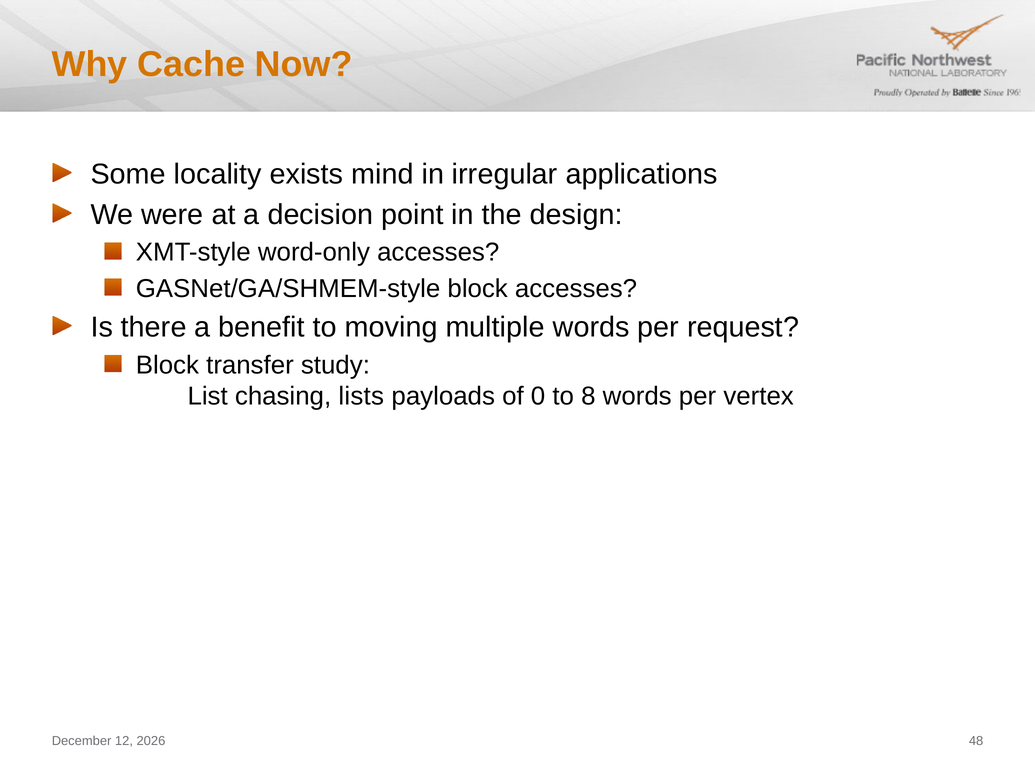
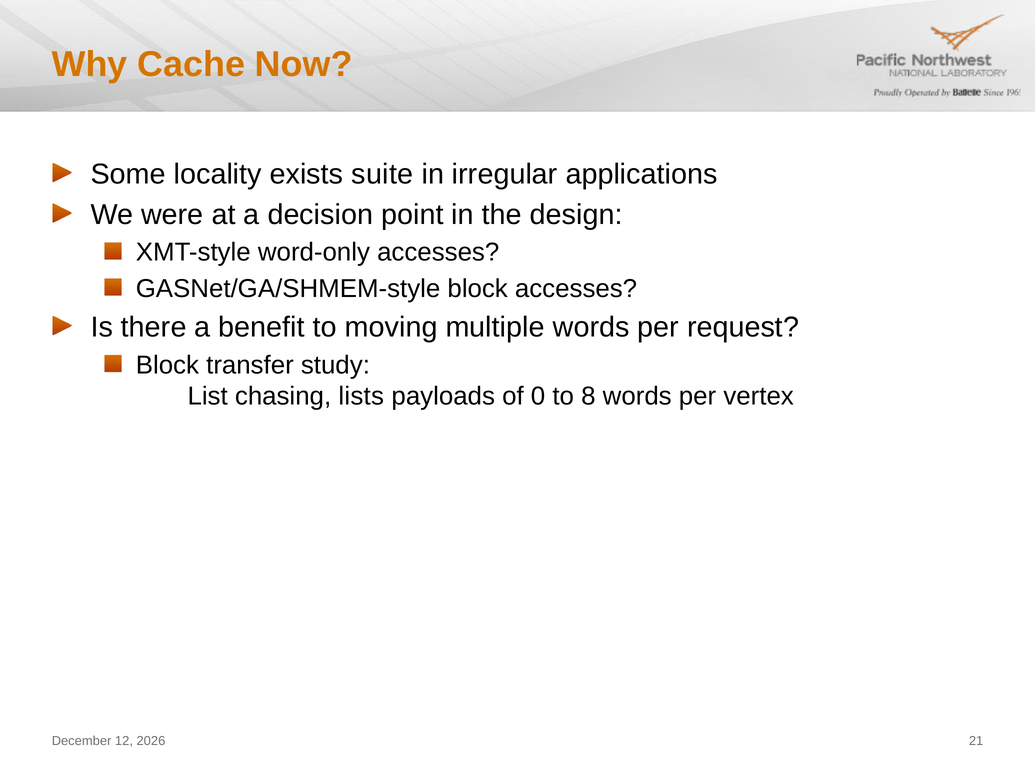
mind: mind -> suite
48: 48 -> 21
